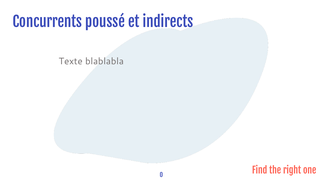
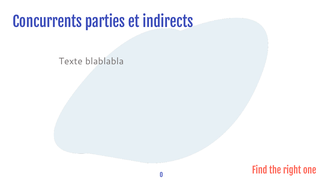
poussé: poussé -> parties
